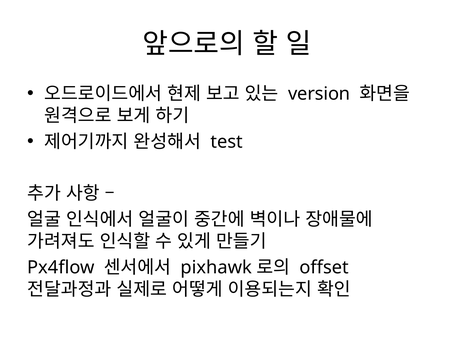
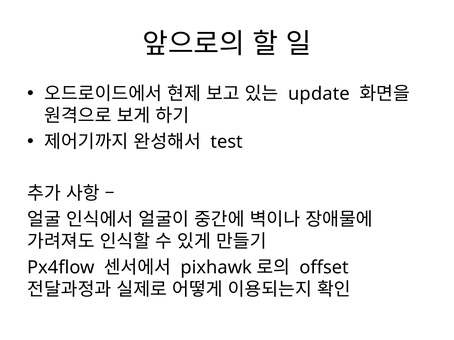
version: version -> update
